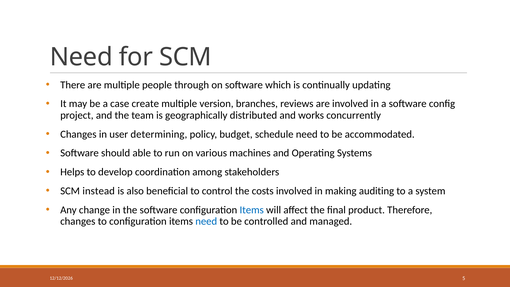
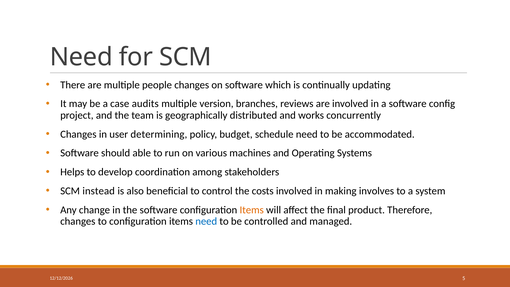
people through: through -> changes
create: create -> audits
auditing: auditing -> involves
Items at (252, 210) colour: blue -> orange
